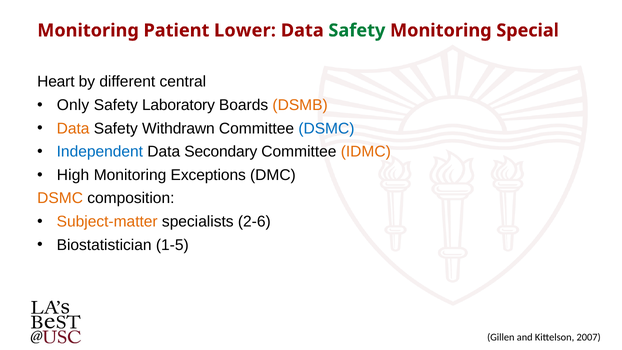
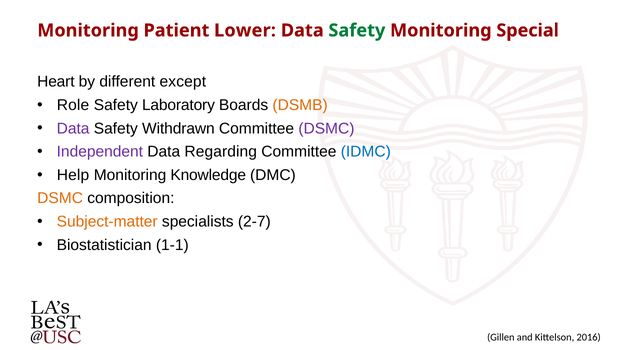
central: central -> except
Only: Only -> Role
Data at (73, 128) colour: orange -> purple
DSMC at (326, 128) colour: blue -> purple
Independent colour: blue -> purple
Secondary: Secondary -> Regarding
IDMC colour: orange -> blue
High: High -> Help
Exceptions: Exceptions -> Knowledge
2-6: 2-6 -> 2-7
1-5: 1-5 -> 1-1
2007: 2007 -> 2016
